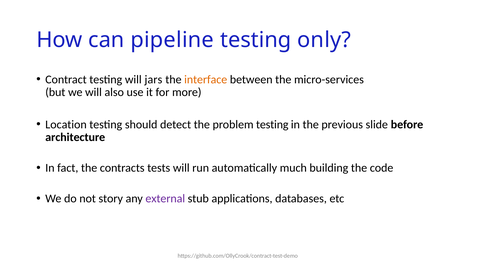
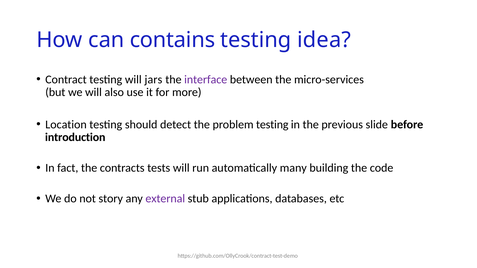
pipeline: pipeline -> contains
only: only -> idea
interface colour: orange -> purple
architecture: architecture -> introduction
much: much -> many
